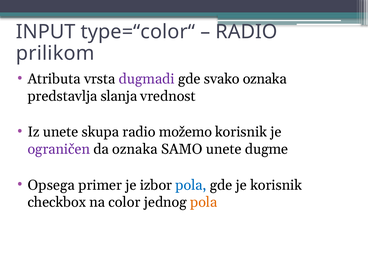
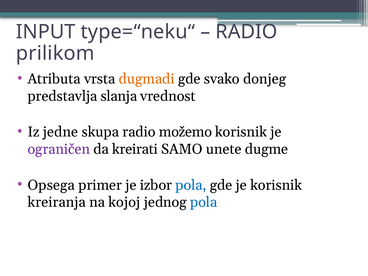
type=“color“: type=“color“ -> type=“neku“
dugmadi colour: purple -> orange
svako oznaka: oznaka -> donjeg
Iz unete: unete -> jedne
da oznaka: oznaka -> kreirati
checkbox: checkbox -> kreiranja
color: color -> kojoj
pola at (204, 202) colour: orange -> blue
